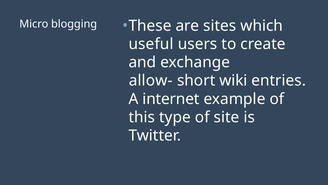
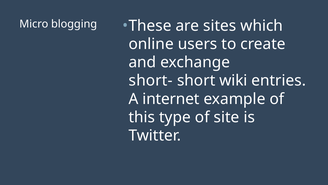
useful: useful -> online
allow-: allow- -> short-
